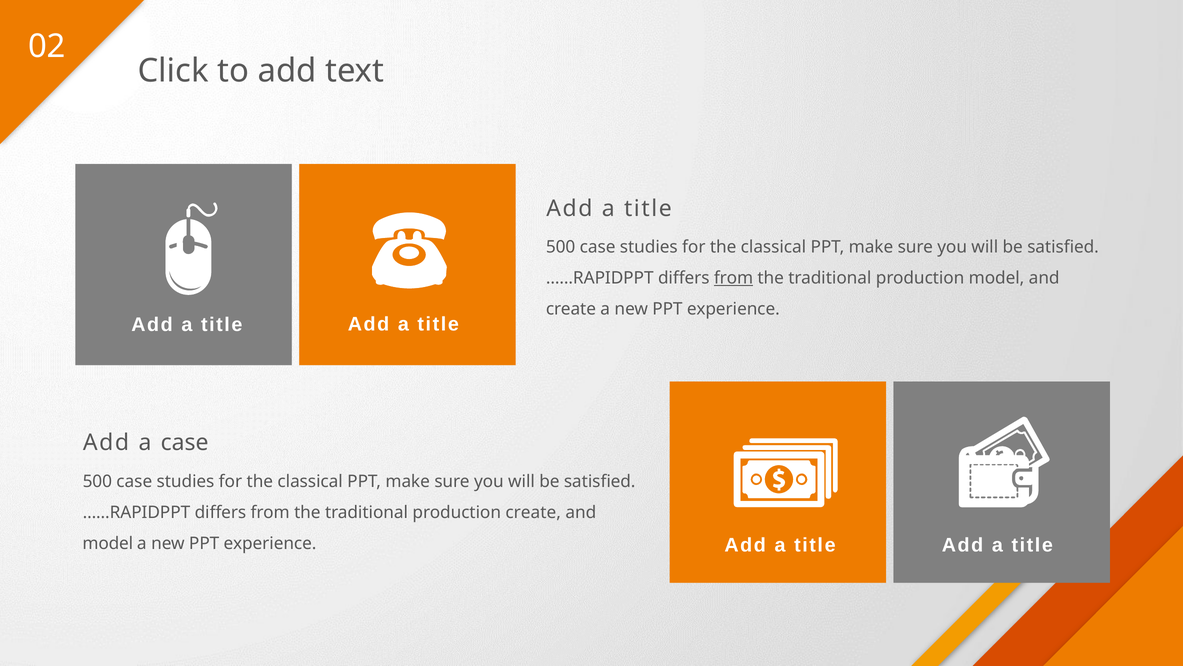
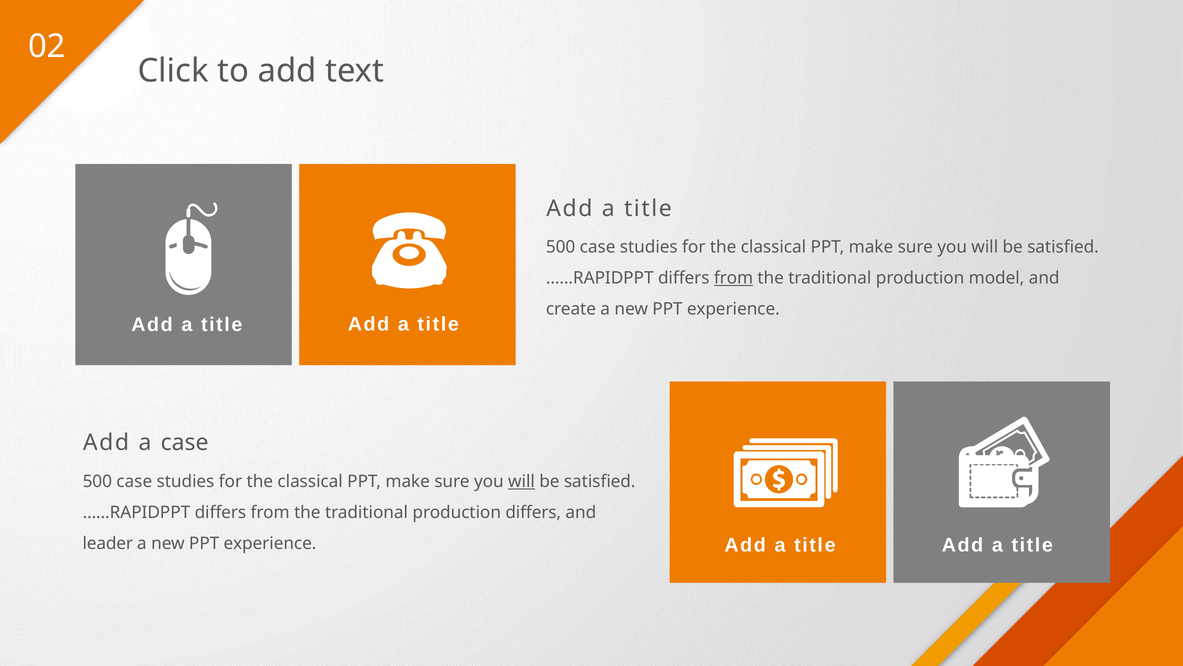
will at (521, 481) underline: none -> present
production create: create -> differs
model at (108, 543): model -> leader
